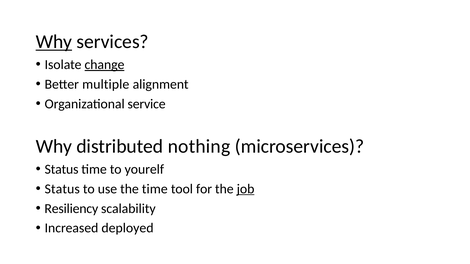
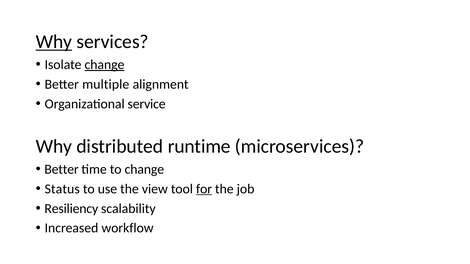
nothing: nothing -> runtime
Status at (62, 169): Status -> Better
to yourelf: yourelf -> change
the time: time -> view
for underline: none -> present
job underline: present -> none
deployed: deployed -> workflow
